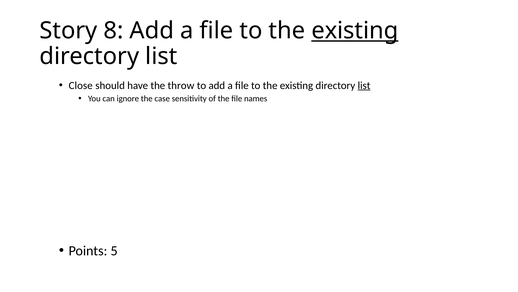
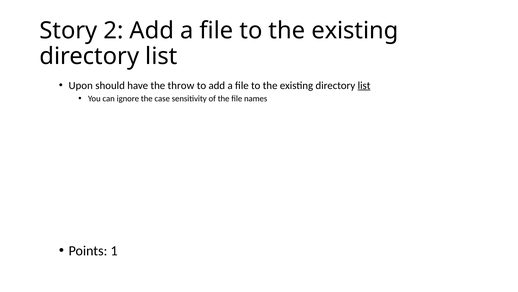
8: 8 -> 2
existing at (355, 31) underline: present -> none
Close: Close -> Upon
5: 5 -> 1
